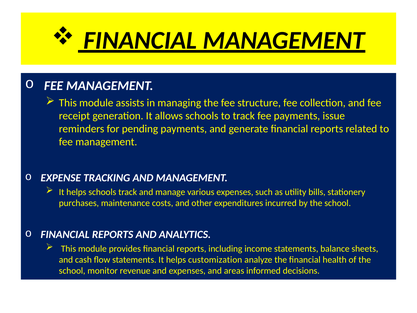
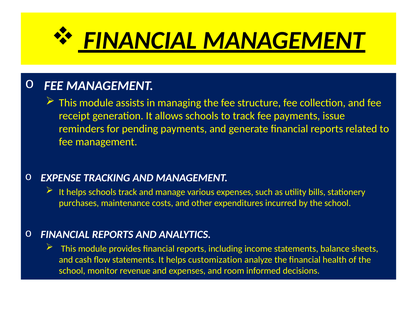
areas: areas -> room
